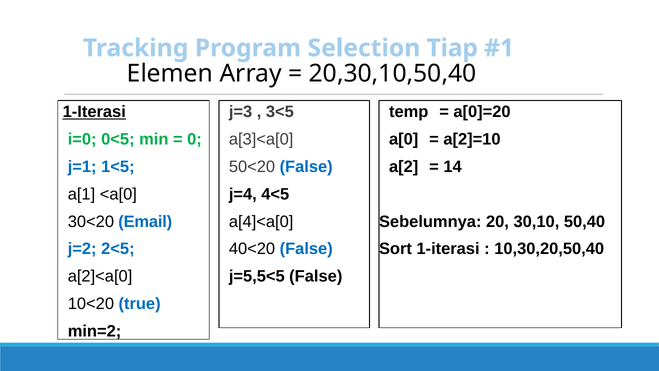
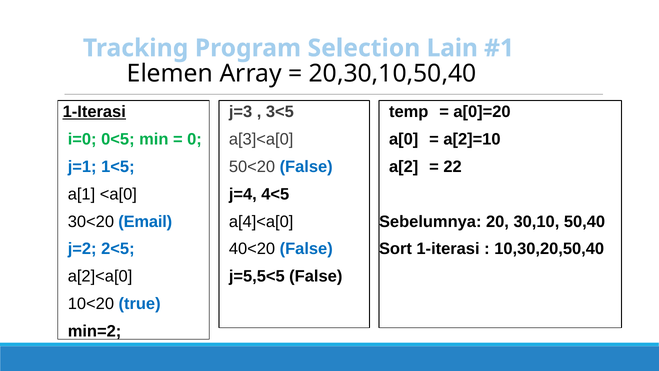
Tiap: Tiap -> Lain
14: 14 -> 22
